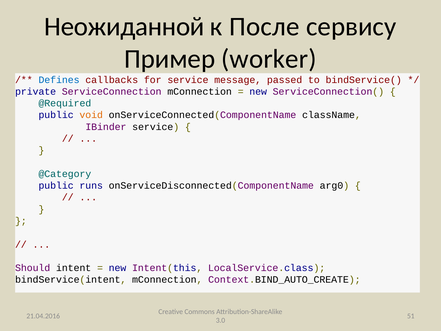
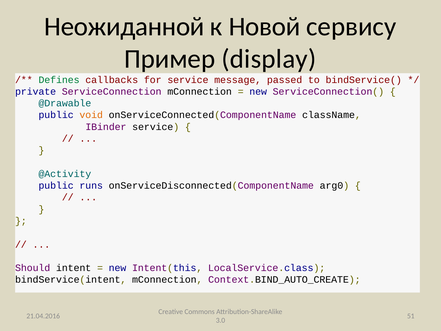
После: После -> Новой
worker: worker -> display
Defines colour: blue -> green
@Required: @Required -> @Drawable
@Category: @Category -> @Activity
